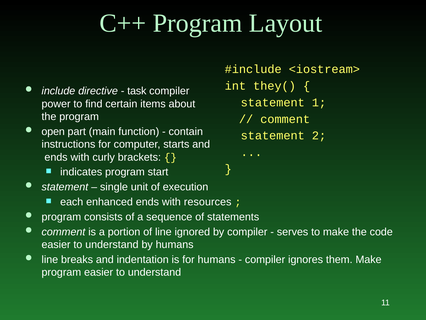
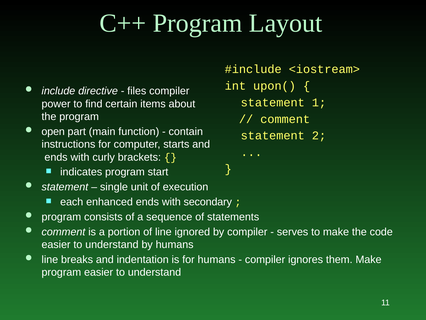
they(: they( -> upon(
task: task -> files
resources: resources -> secondary
